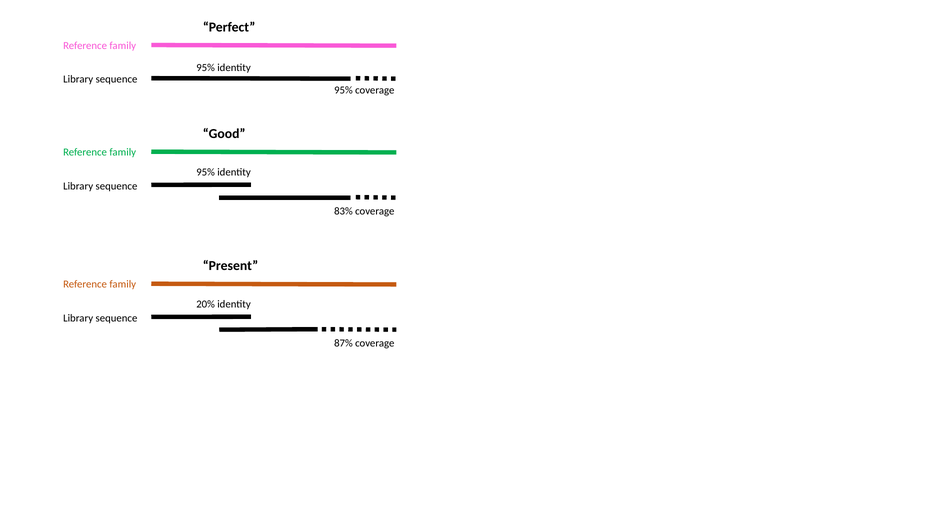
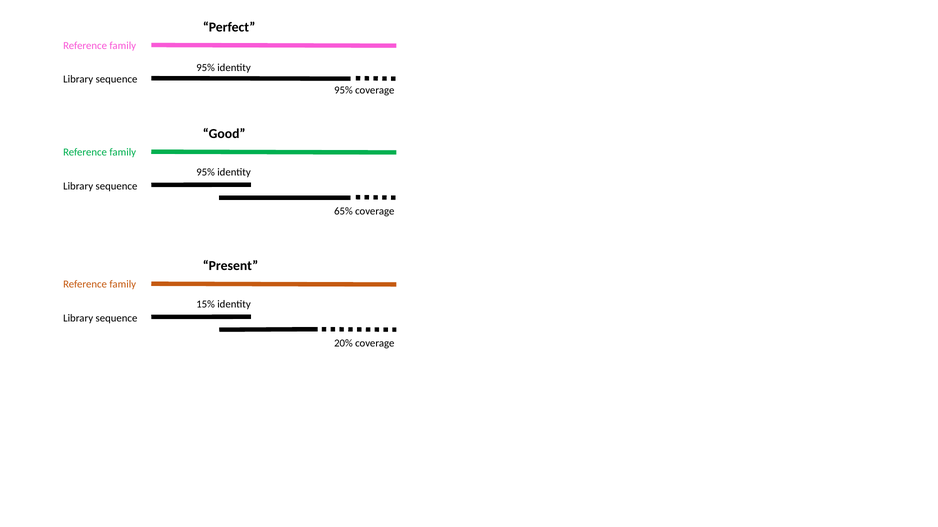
83%: 83% -> 65%
20%: 20% -> 15%
87%: 87% -> 20%
